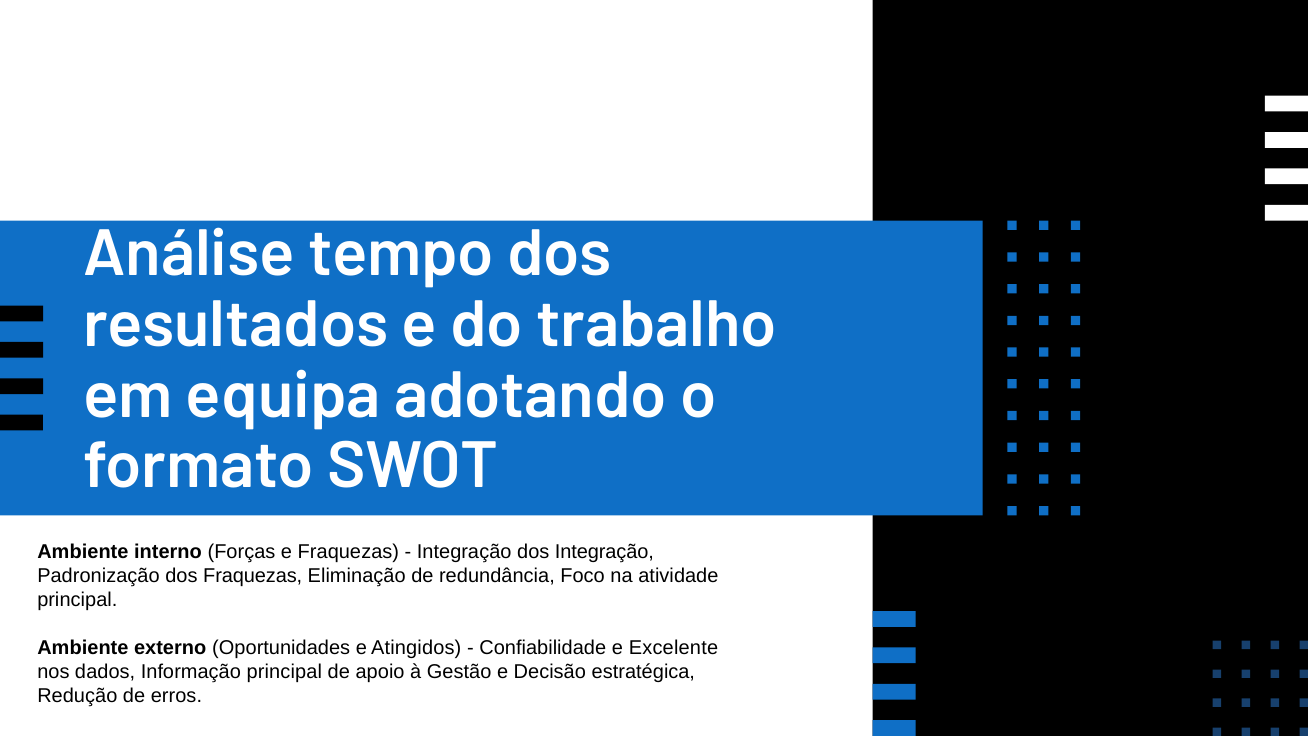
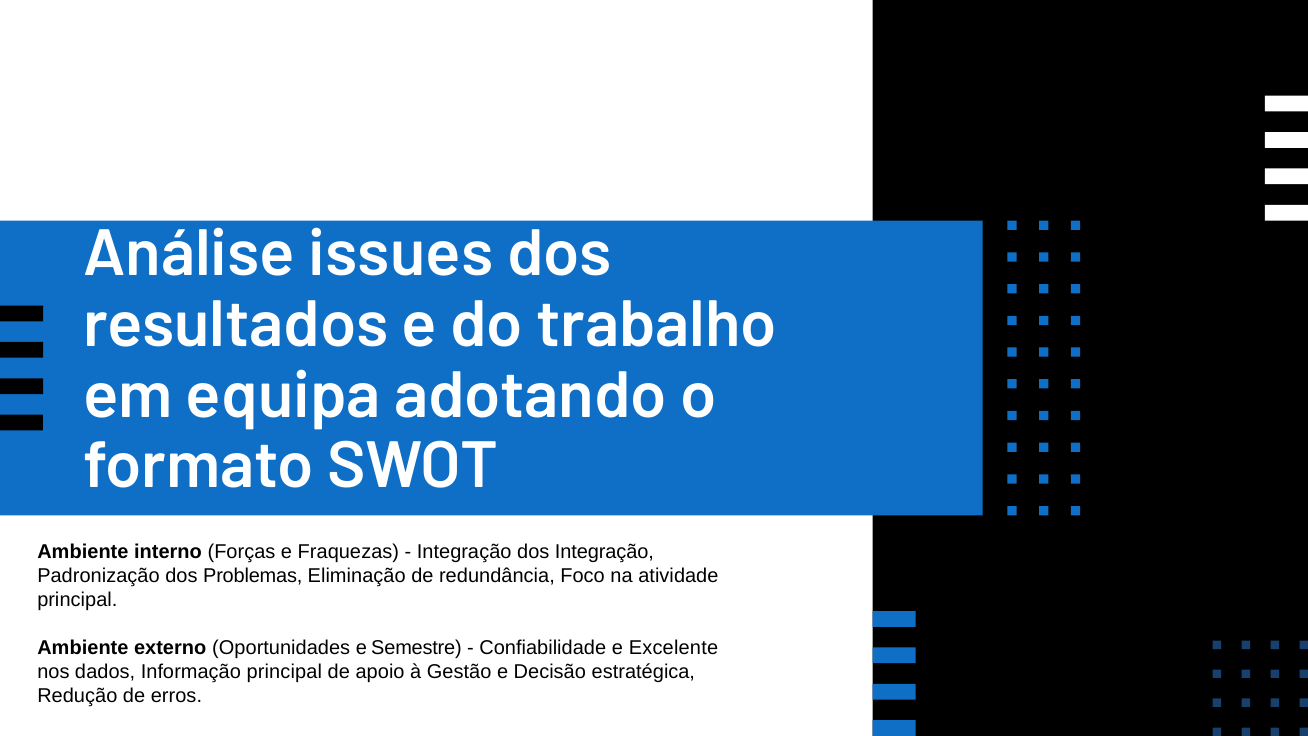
tempo: tempo -> issues
dos Fraquezas: Fraquezas -> Problemas
Atingidos: Atingidos -> Semestre
